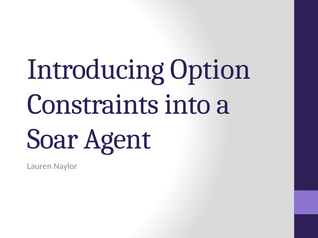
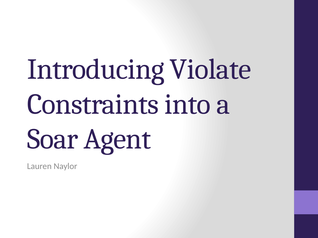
Option: Option -> Violate
